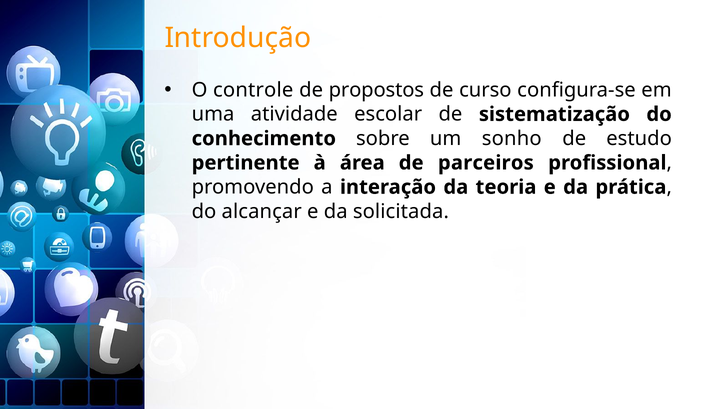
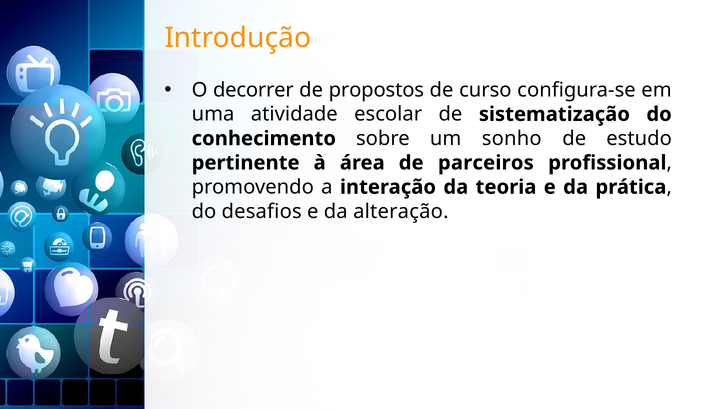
controle: controle -> decorrer
alcançar: alcançar -> desafios
solicitada: solicitada -> alteração
